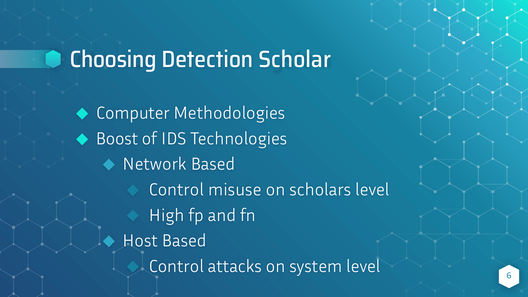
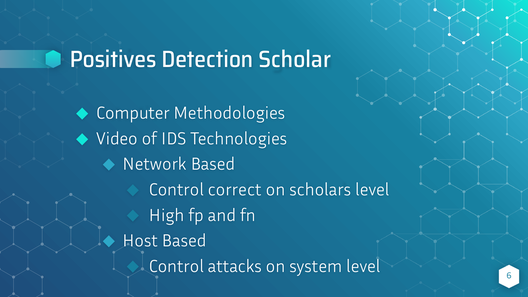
Choosing: Choosing -> Positives
Boost: Boost -> Video
misuse: misuse -> correct
